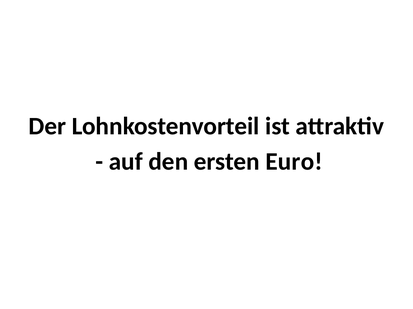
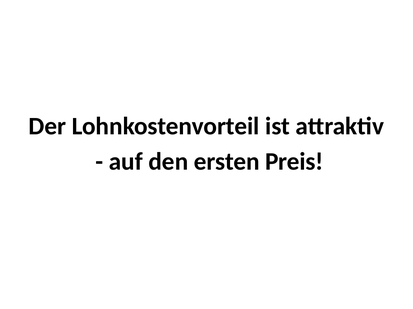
Euro: Euro -> Preis
